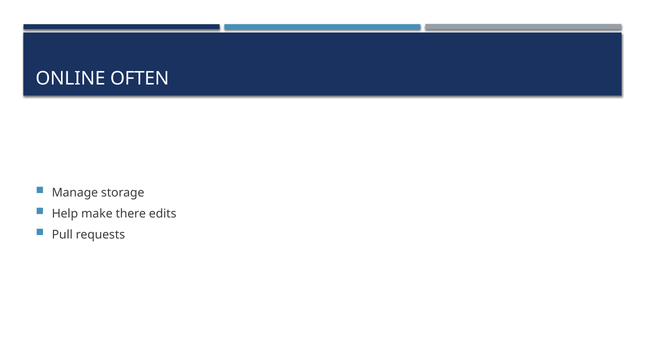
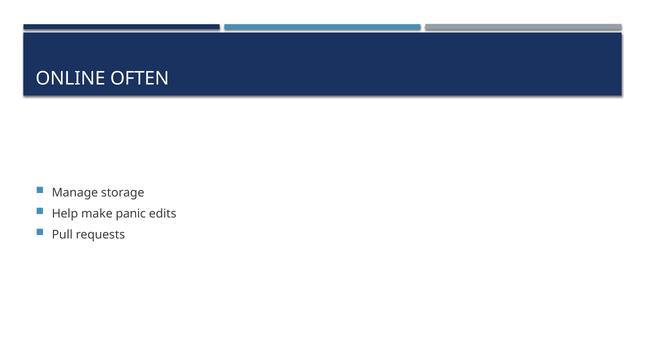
there: there -> panic
